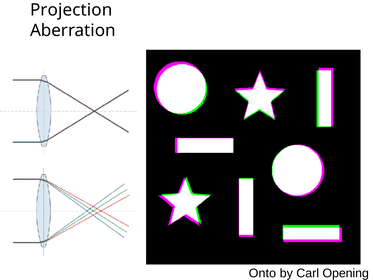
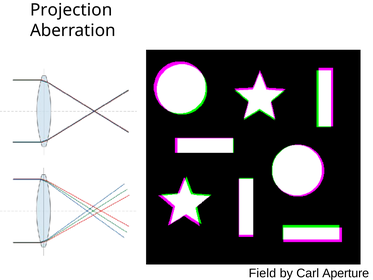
Onto: Onto -> Field
Opening: Opening -> Aperture
